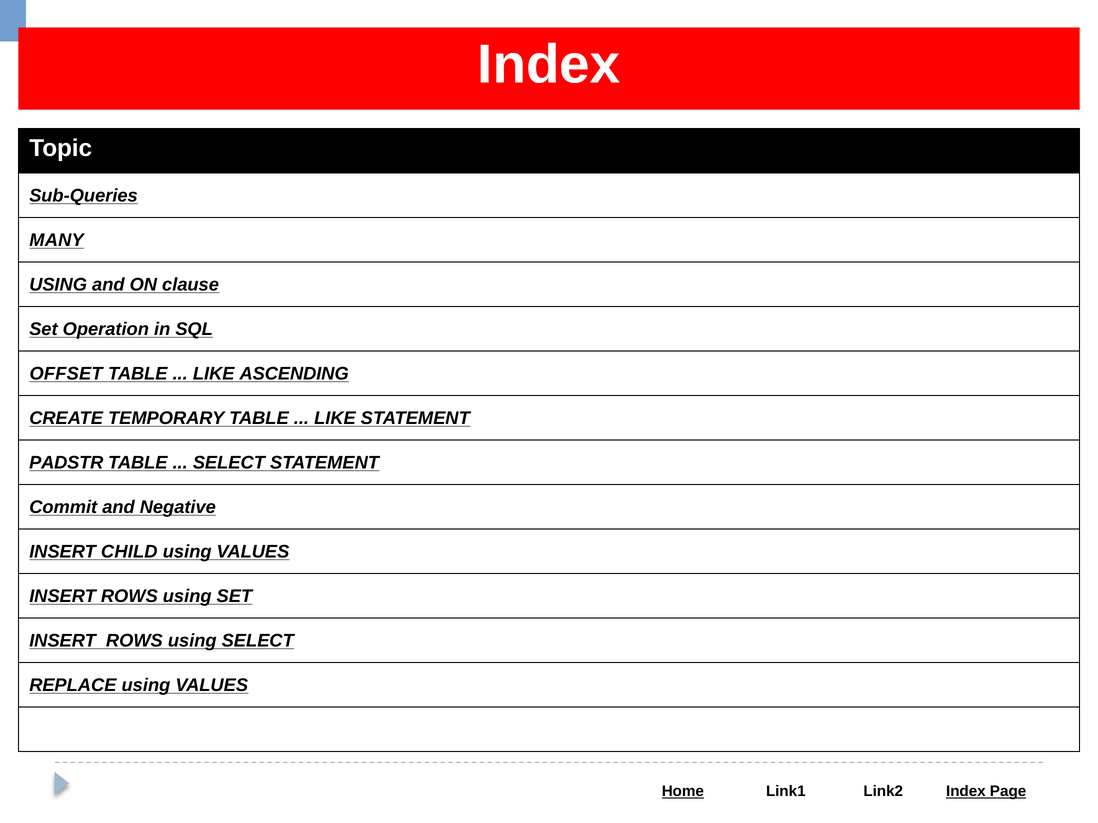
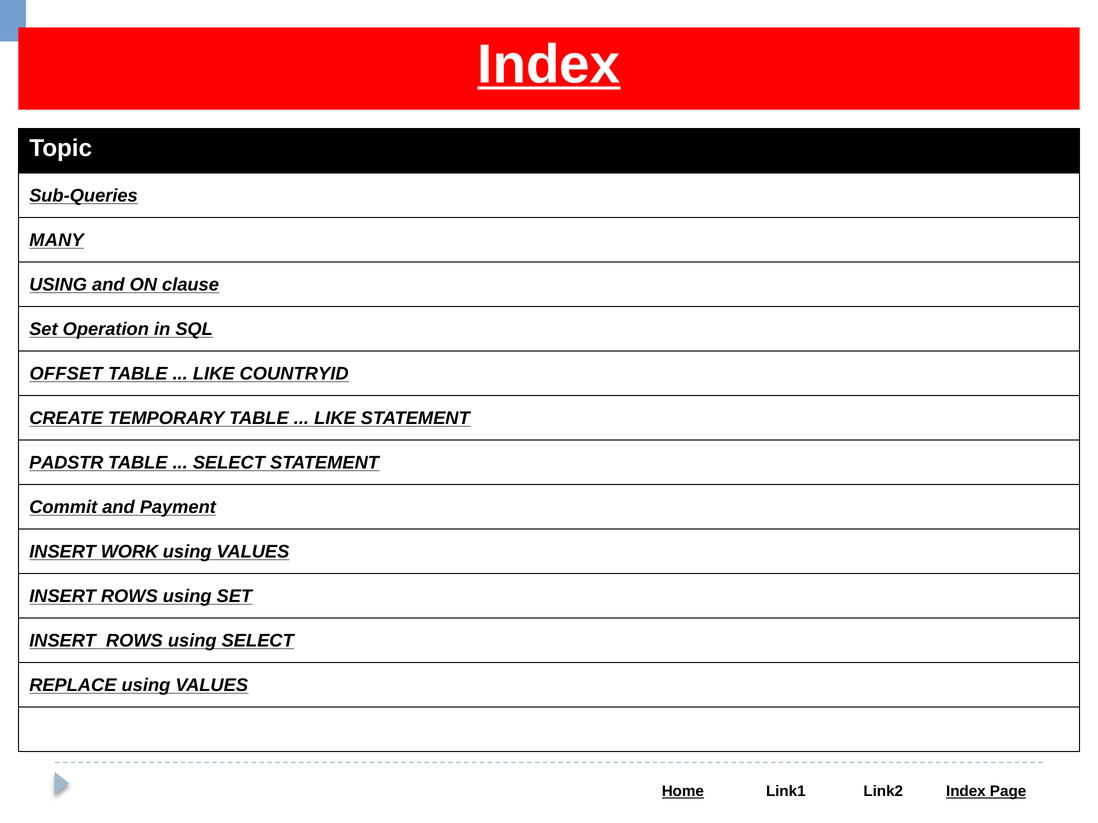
Index at (549, 64) underline: none -> present
ASCENDING: ASCENDING -> COUNTRYID
Negative: Negative -> Payment
CHILD: CHILD -> WORK
